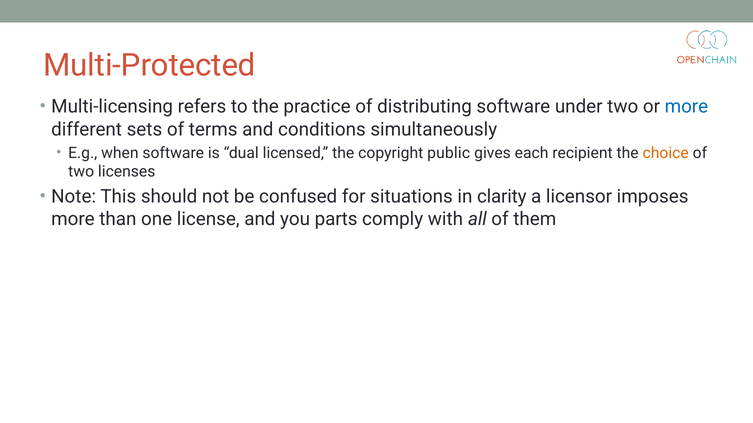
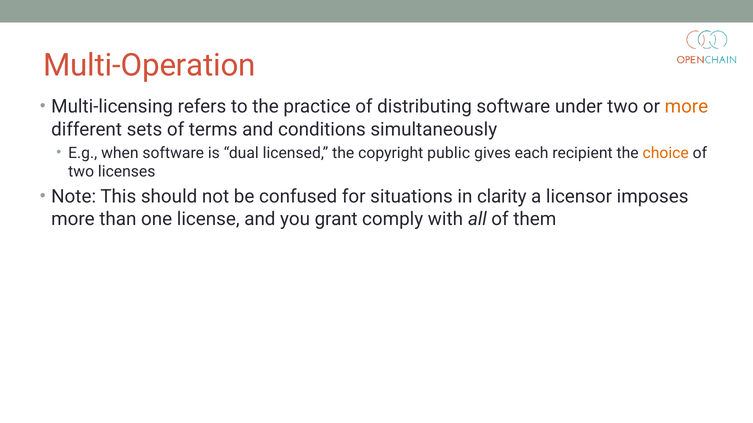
Multi-Protected: Multi-Protected -> Multi-Operation
more at (686, 107) colour: blue -> orange
parts: parts -> grant
